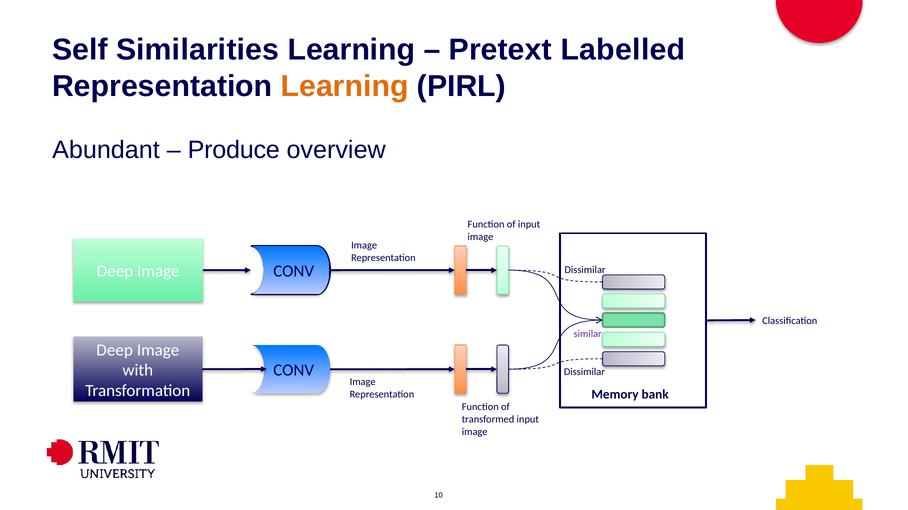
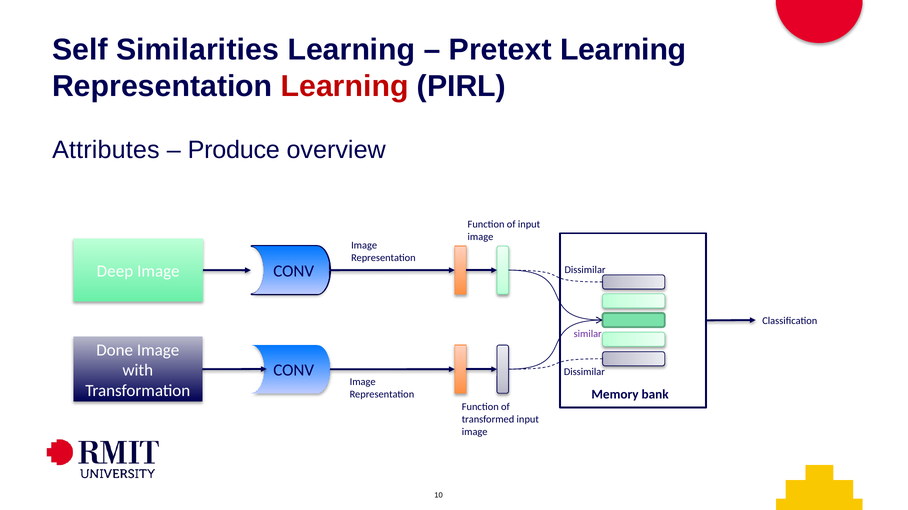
Pretext Labelled: Labelled -> Learning
Learning at (345, 86) colour: orange -> red
Abundant: Abundant -> Attributes
Deep at (115, 350): Deep -> Done
